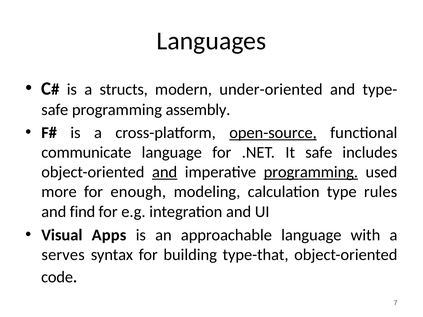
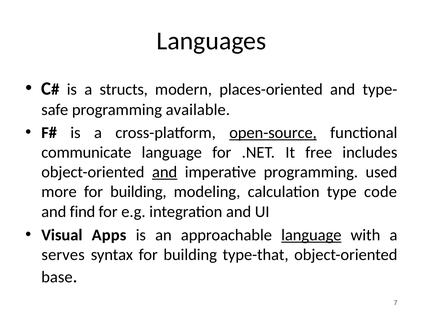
under-oriented: under-oriented -> places-oriented
assembly: assembly -> available
It safe: safe -> free
programming at (311, 172) underline: present -> none
more for enough: enough -> building
rules: rules -> code
language at (311, 235) underline: none -> present
code: code -> base
